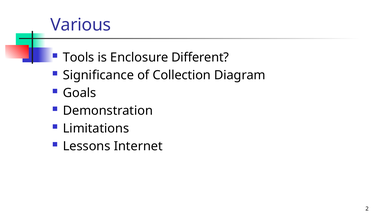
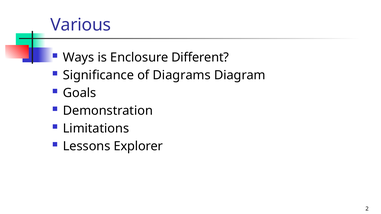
Tools: Tools -> Ways
Collection: Collection -> Diagrams
Internet: Internet -> Explorer
